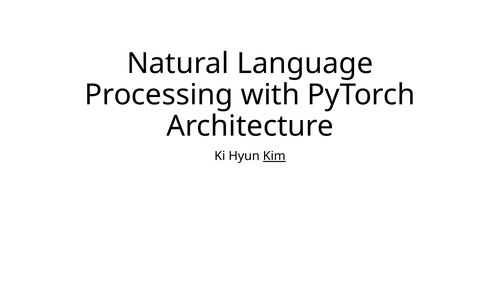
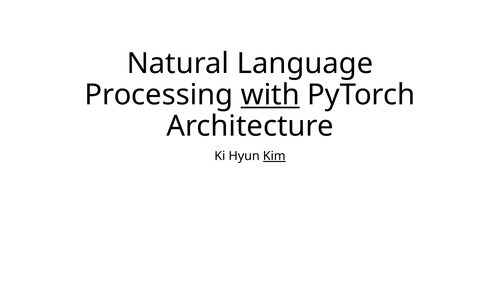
with underline: none -> present
